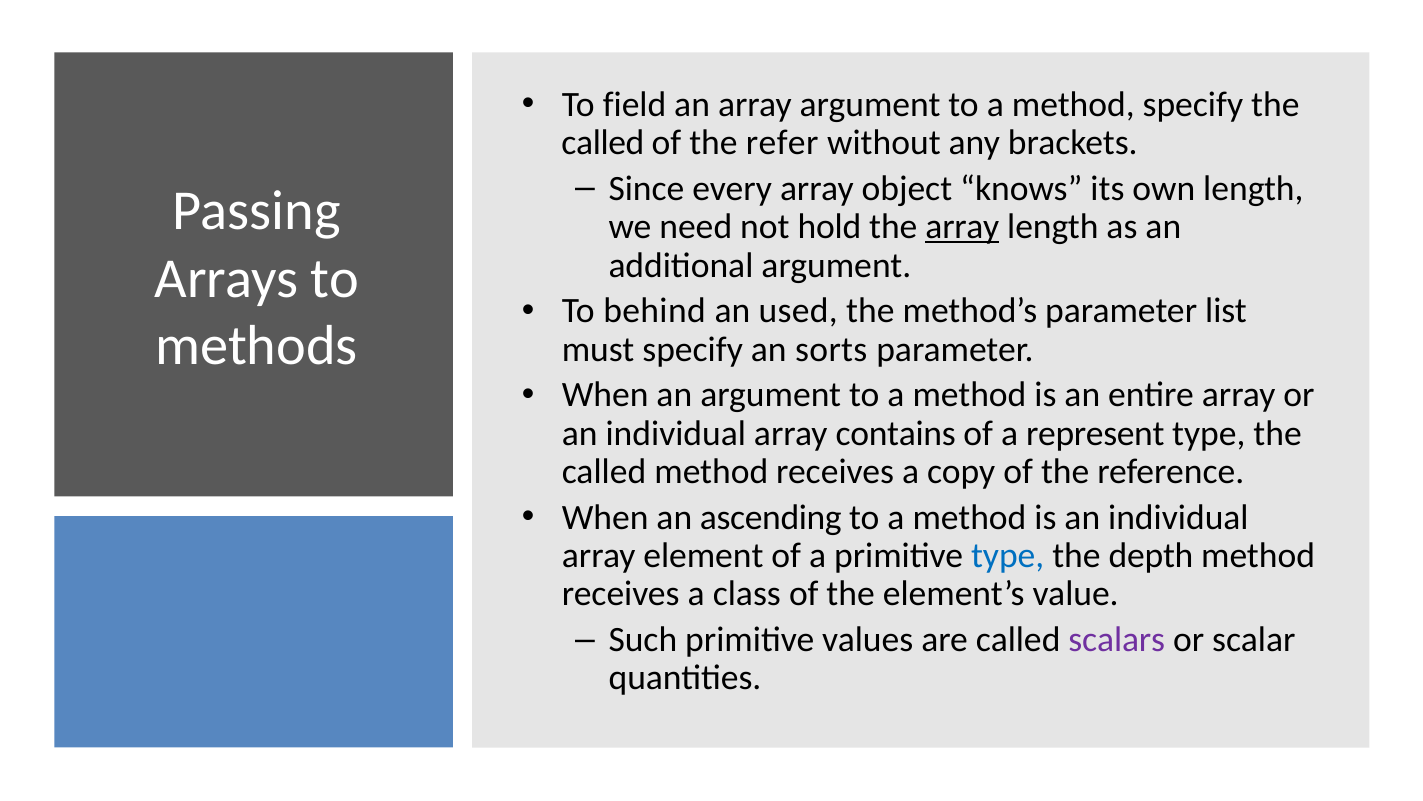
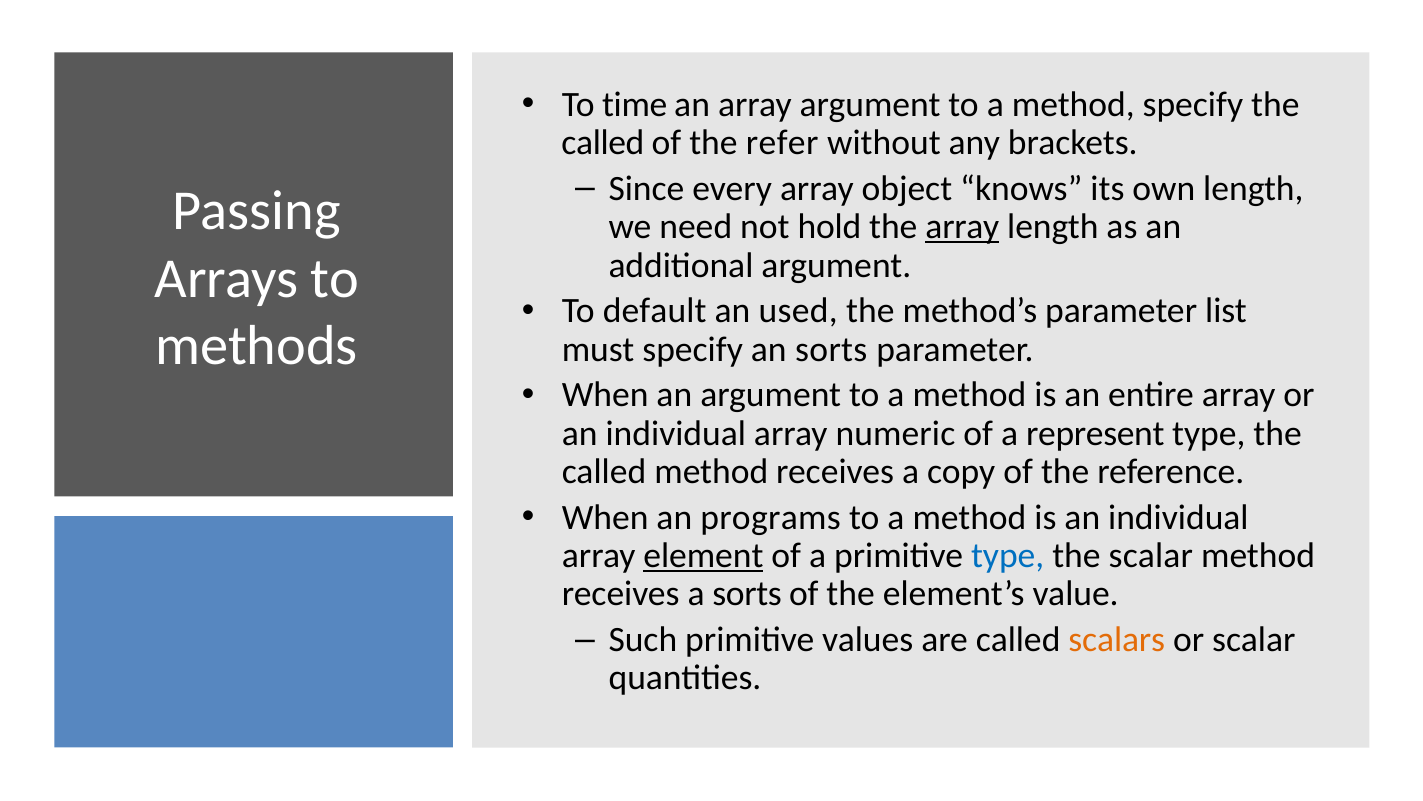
field: field -> time
behind: behind -> default
contains: contains -> numeric
ascending: ascending -> programs
element underline: none -> present
the depth: depth -> scalar
a class: class -> sorts
scalars colour: purple -> orange
